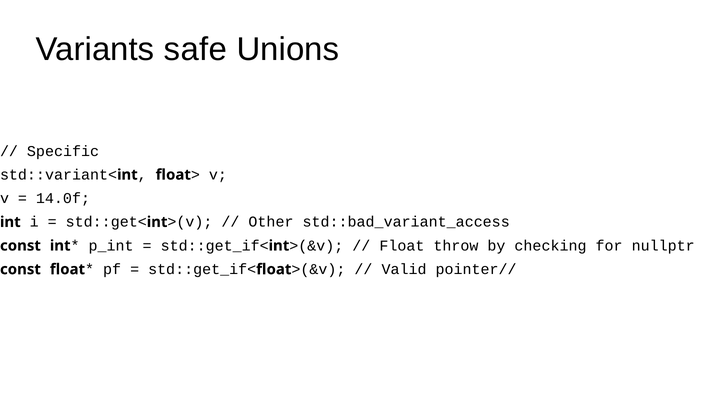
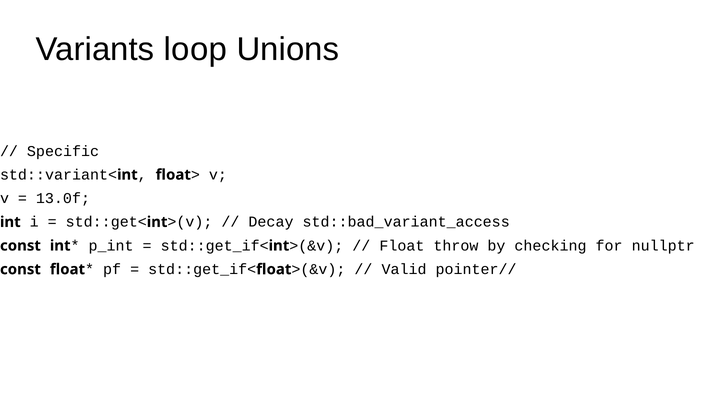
safe: safe -> loop
14.0f: 14.0f -> 13.0f
Other: Other -> Decay
